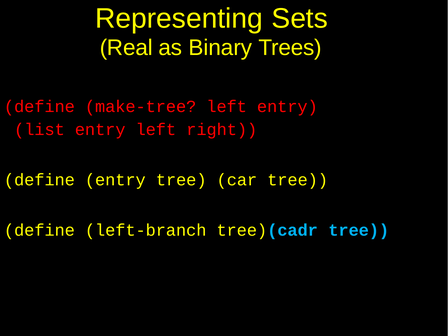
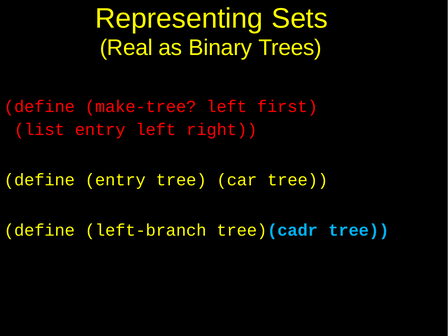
left entry: entry -> first
